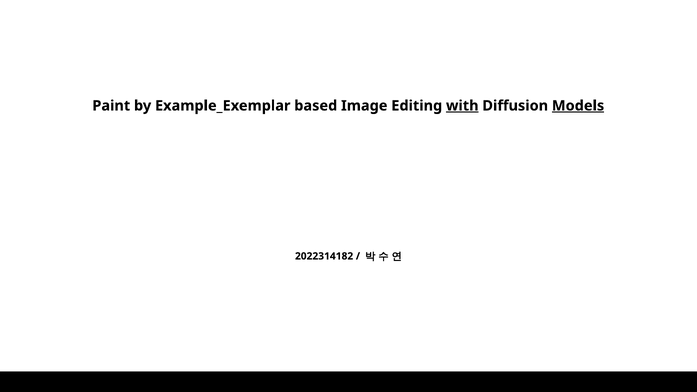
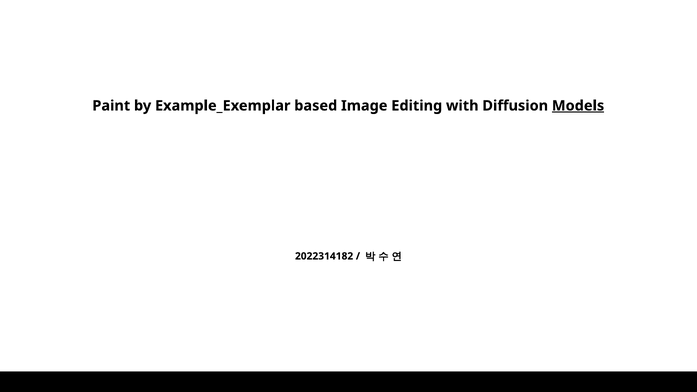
with underline: present -> none
